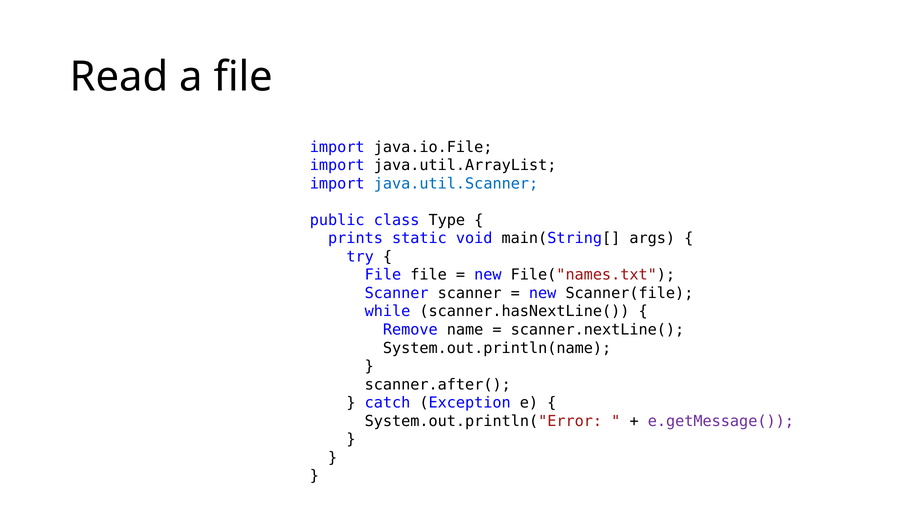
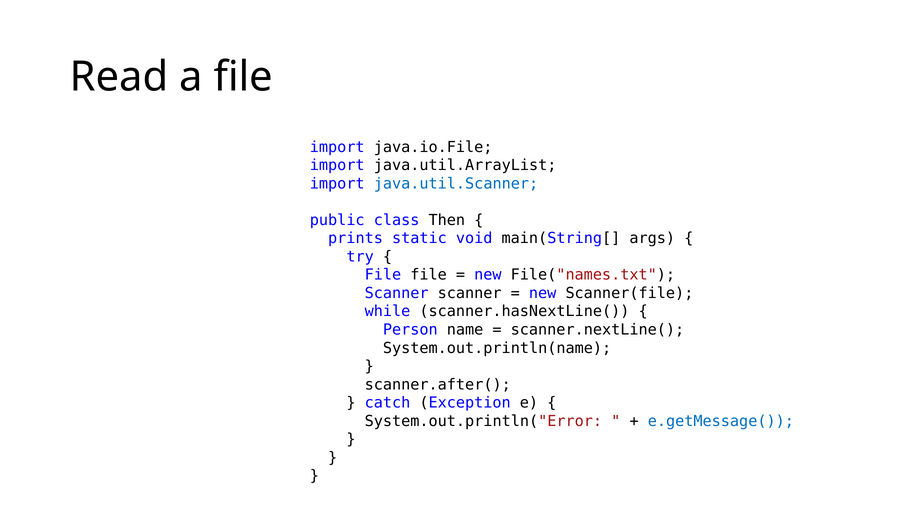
Type: Type -> Then
Remove: Remove -> Person
e.getMessage( colour: purple -> blue
